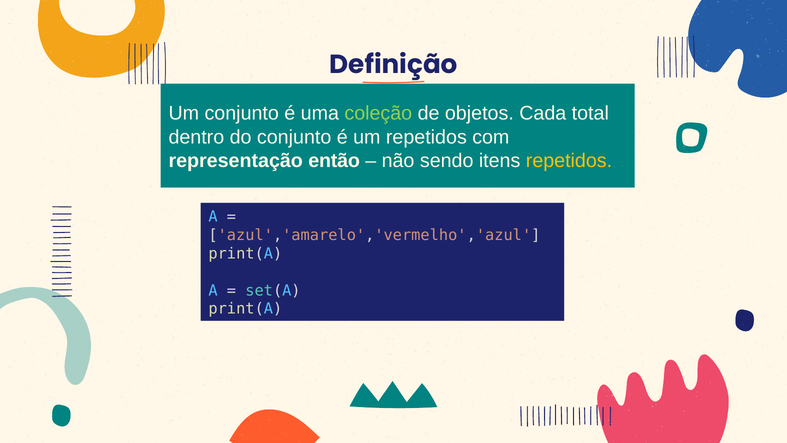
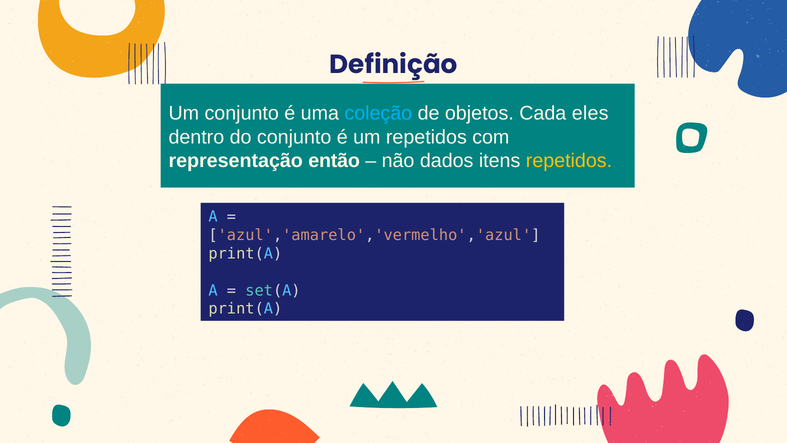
coleção colour: light green -> light blue
total: total -> eles
sendo: sendo -> dados
